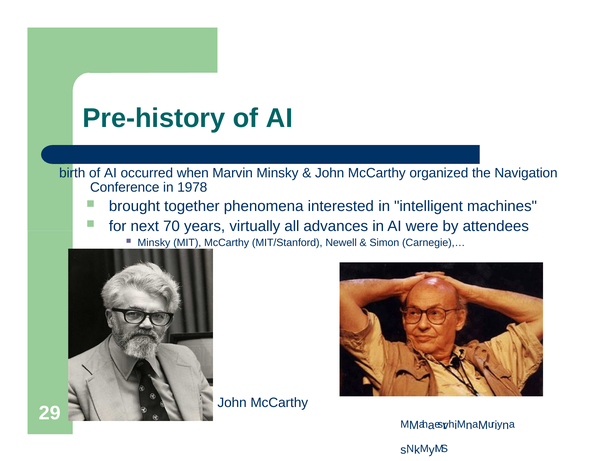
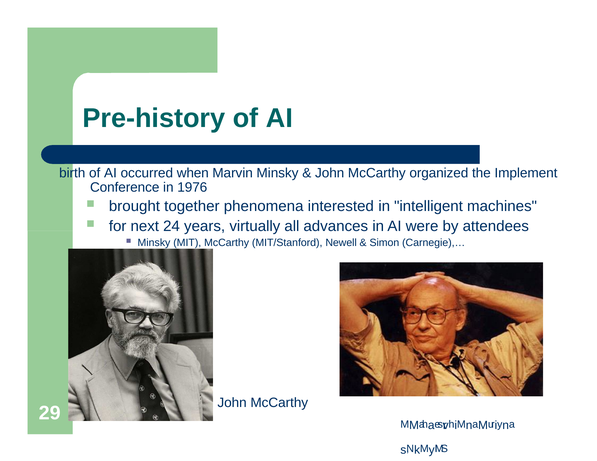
Navigation: Navigation -> Implement
1978: 1978 -> 1976
70: 70 -> 24
